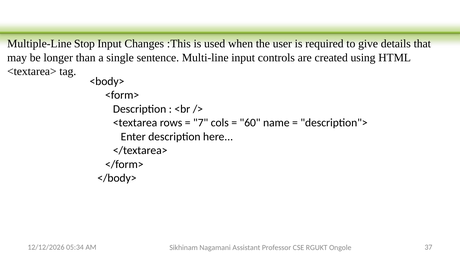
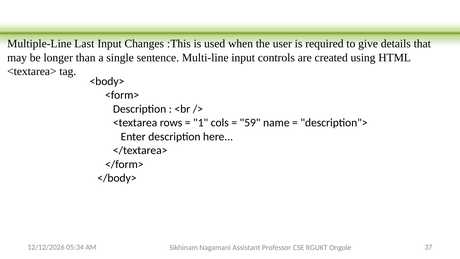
Stop: Stop -> Last
7: 7 -> 1
60: 60 -> 59
